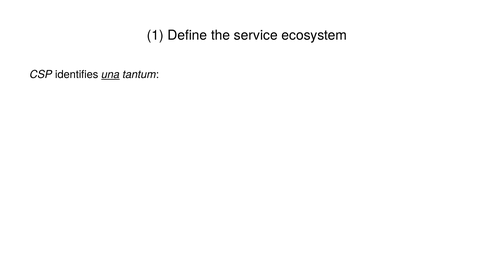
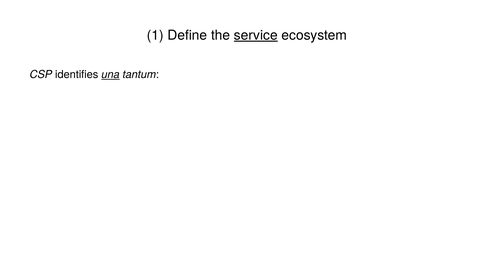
service underline: none -> present
